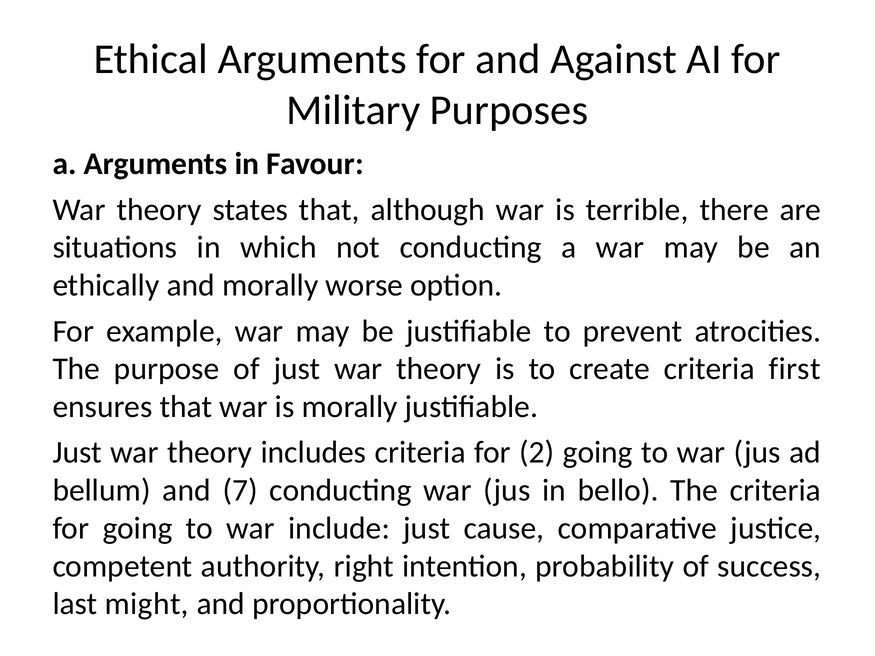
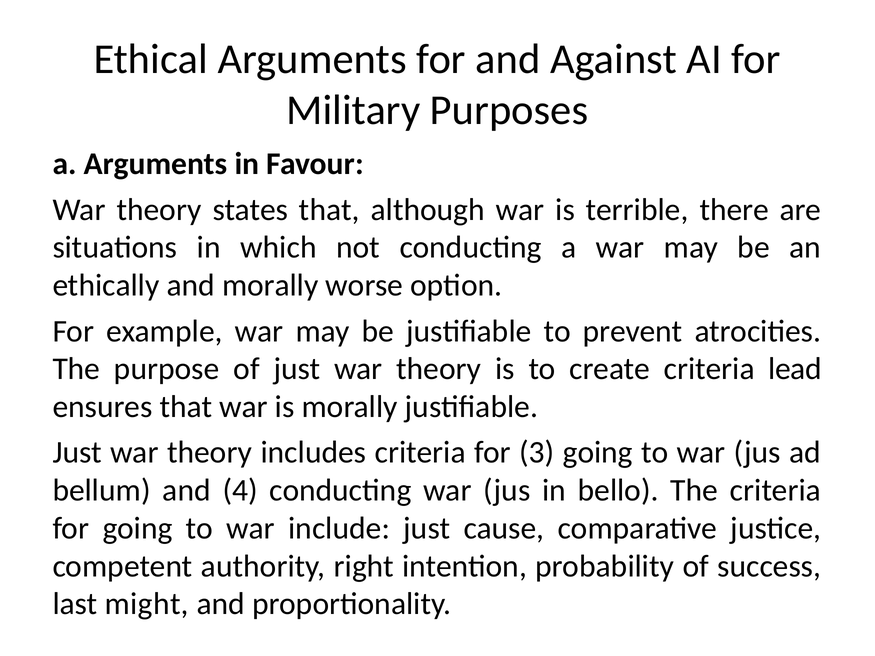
first: first -> lead
2: 2 -> 3
7: 7 -> 4
